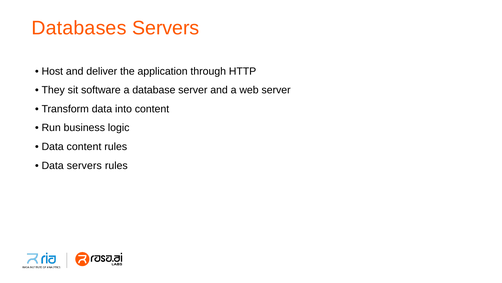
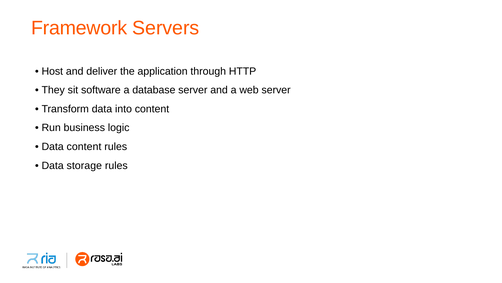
Databases: Databases -> Framework
Data servers: servers -> storage
